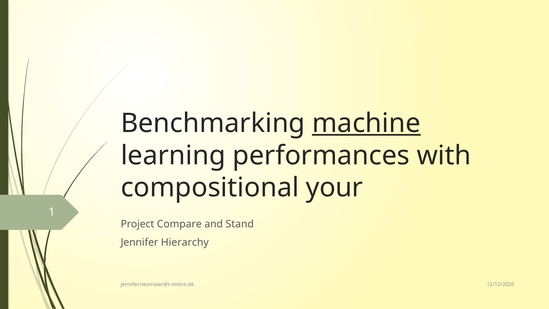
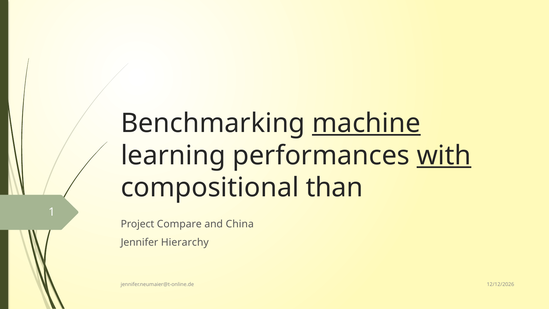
with underline: none -> present
your: your -> than
Stand: Stand -> China
